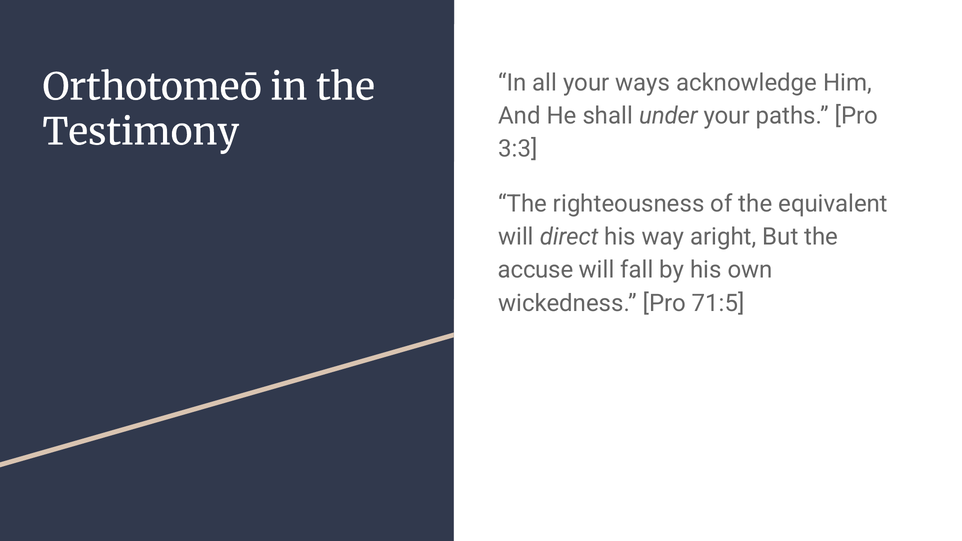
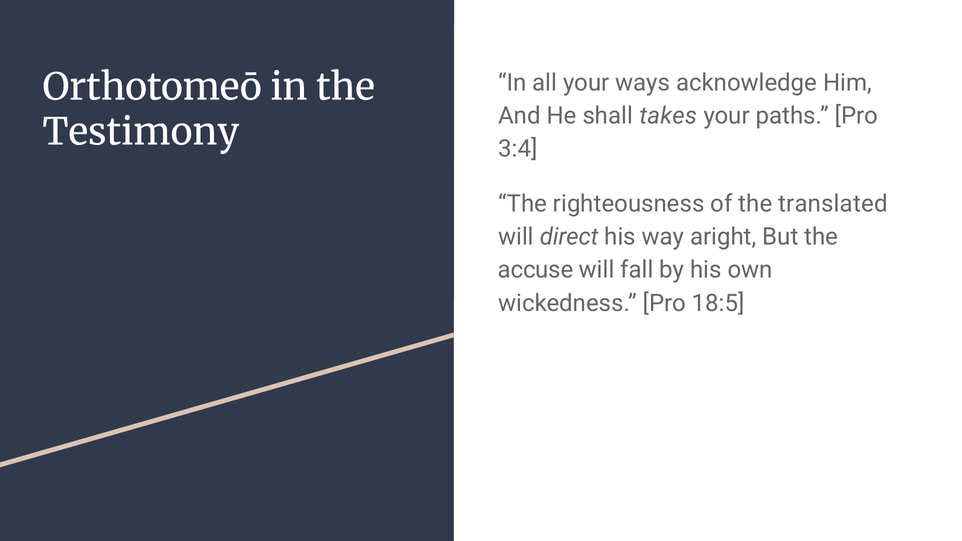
under: under -> takes
3:3: 3:3 -> 3:4
equivalent: equivalent -> translated
71:5: 71:5 -> 18:5
